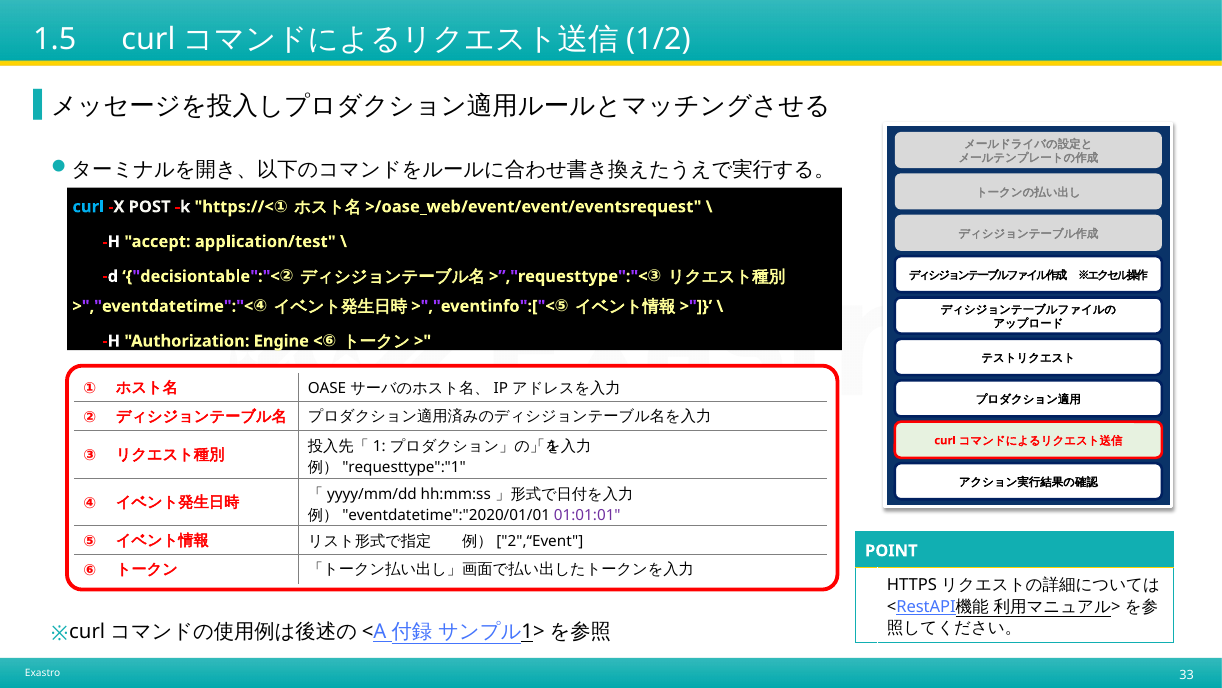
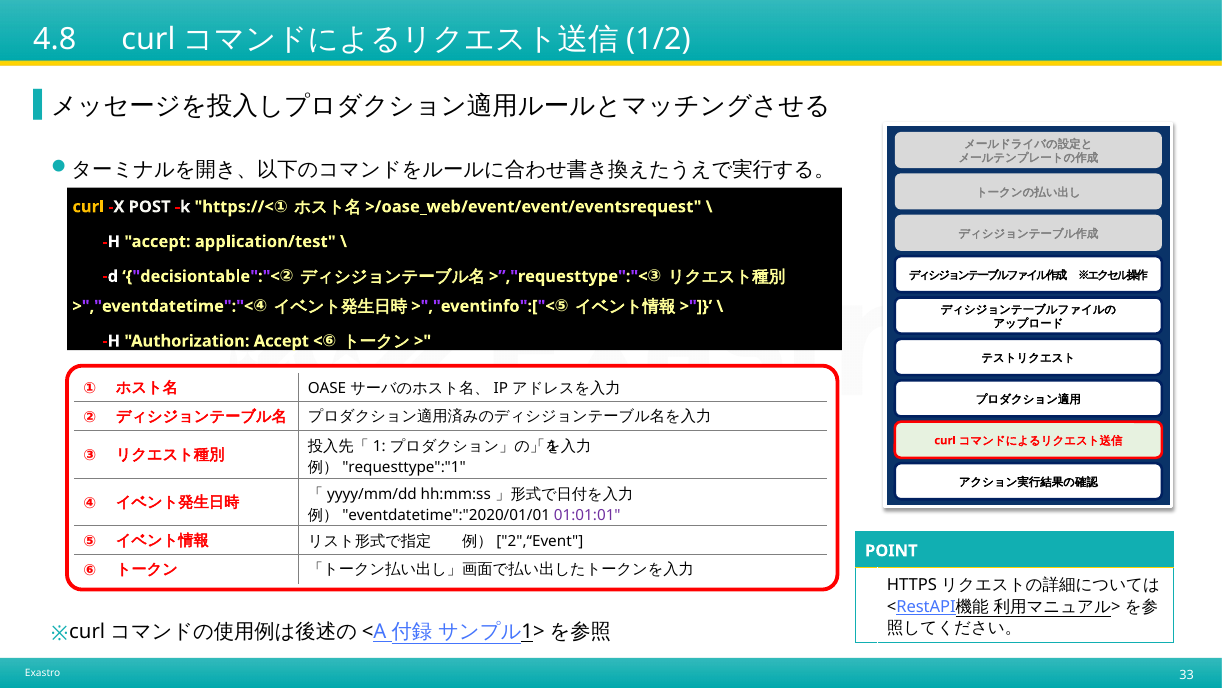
1.5: 1.5 -> 4.8
curl at (88, 207) colour: light blue -> yellow
Authorization Engine: Engine -> Accept
